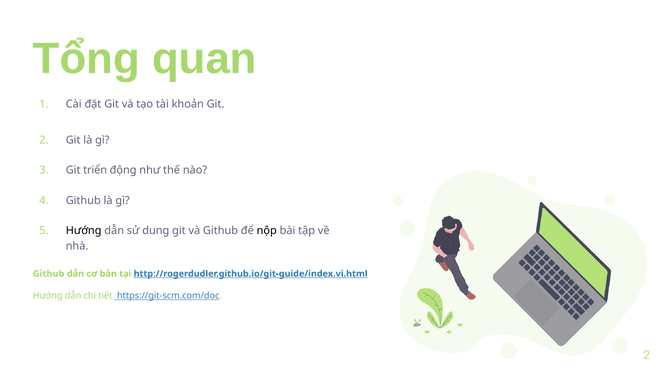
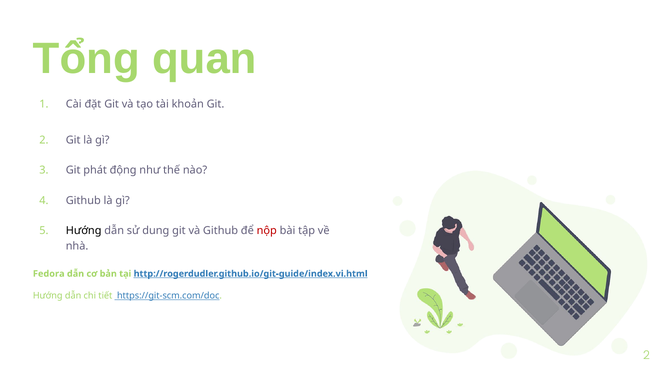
triển: triển -> phát
nộp colour: black -> red
Github at (49, 274): Github -> Fedora
